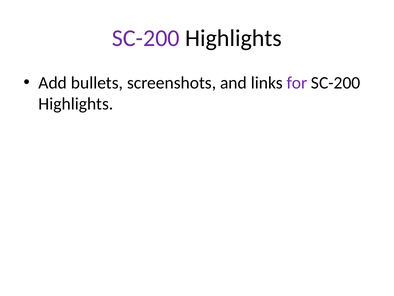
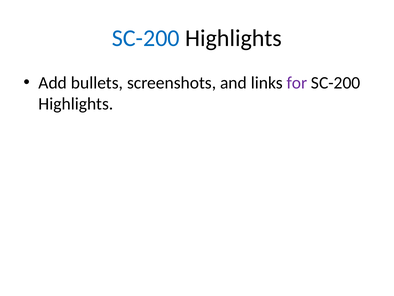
SC-200 at (146, 38) colour: purple -> blue
